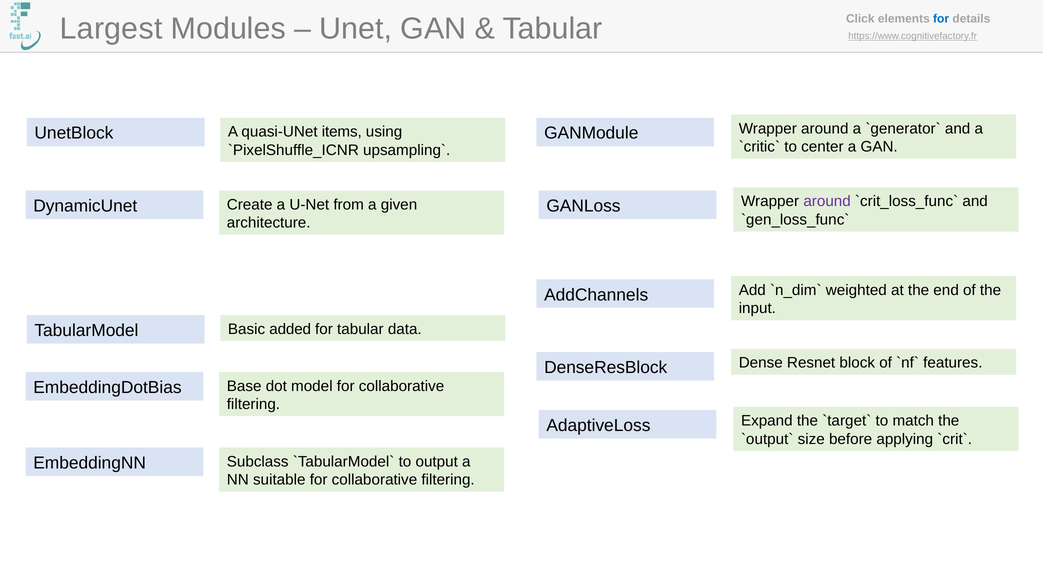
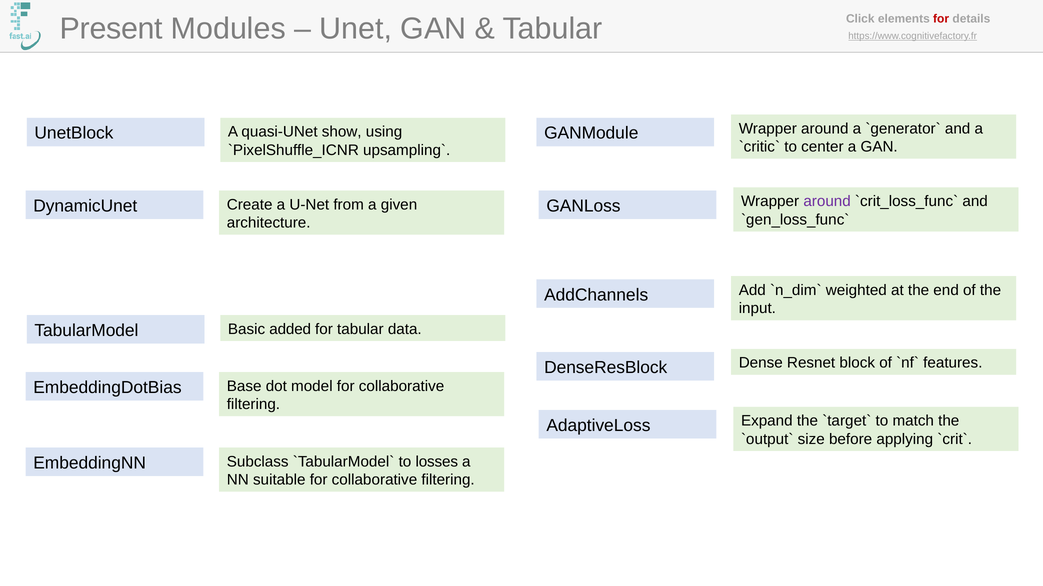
for at (941, 19) colour: blue -> red
Largest: Largest -> Present
items: items -> show
output: output -> losses
